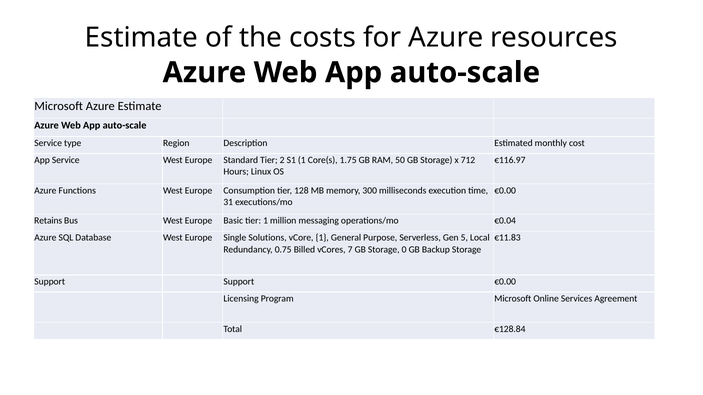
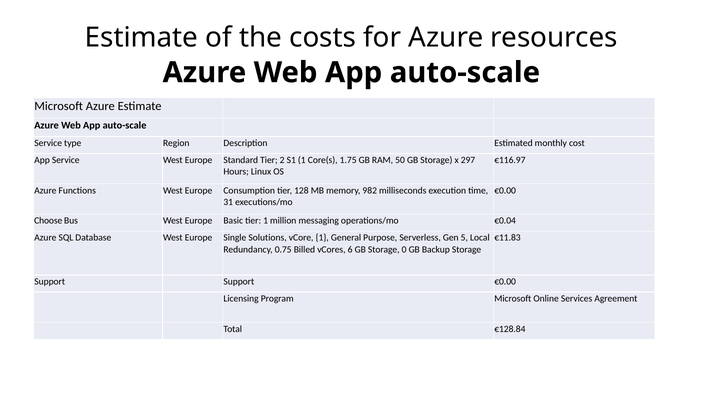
712: 712 -> 297
300: 300 -> 982
Retains: Retains -> Choose
7: 7 -> 6
